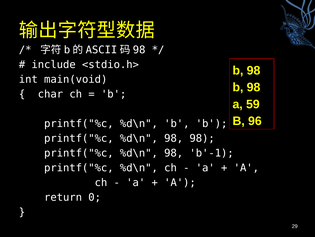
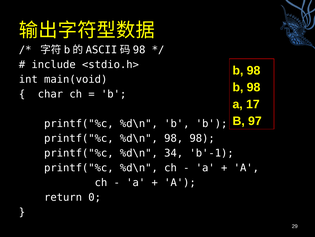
59: 59 -> 17
96: 96 -> 97
98 at (174, 153): 98 -> 34
